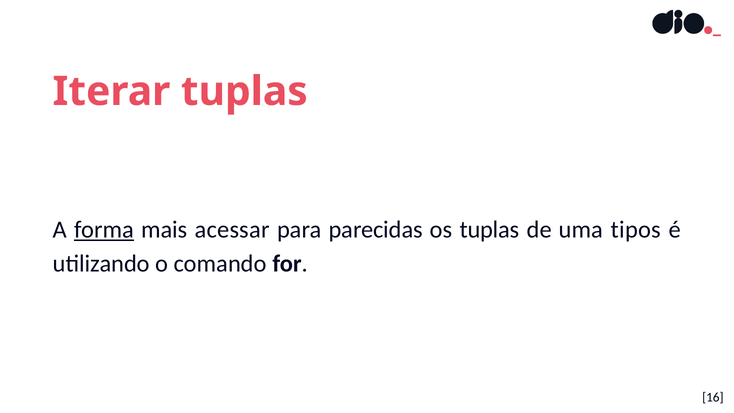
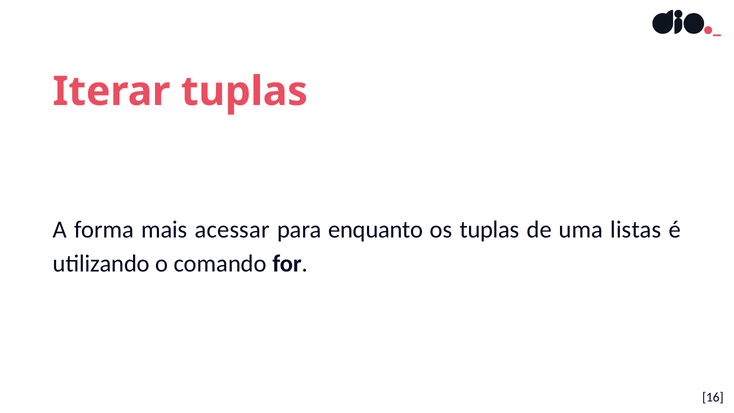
forma underline: present -> none
parecidas: parecidas -> enquanto
tipos: tipos -> listas
